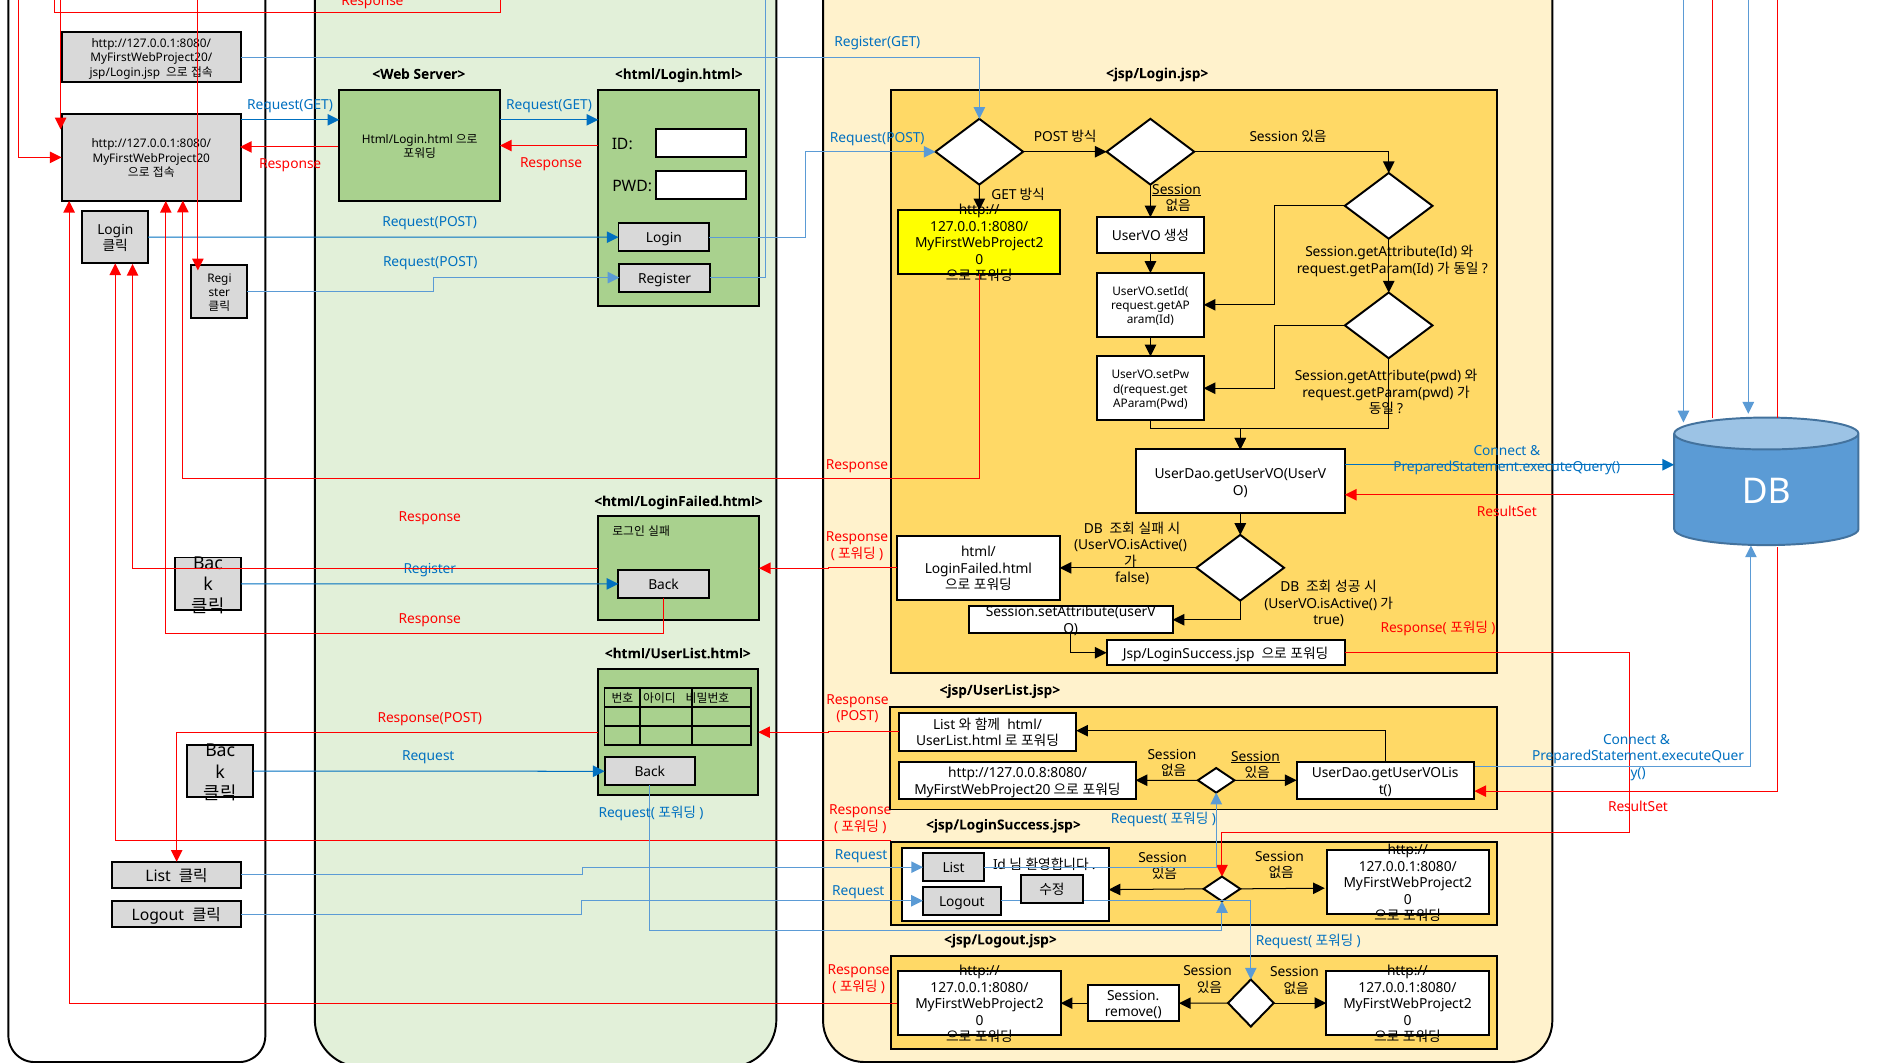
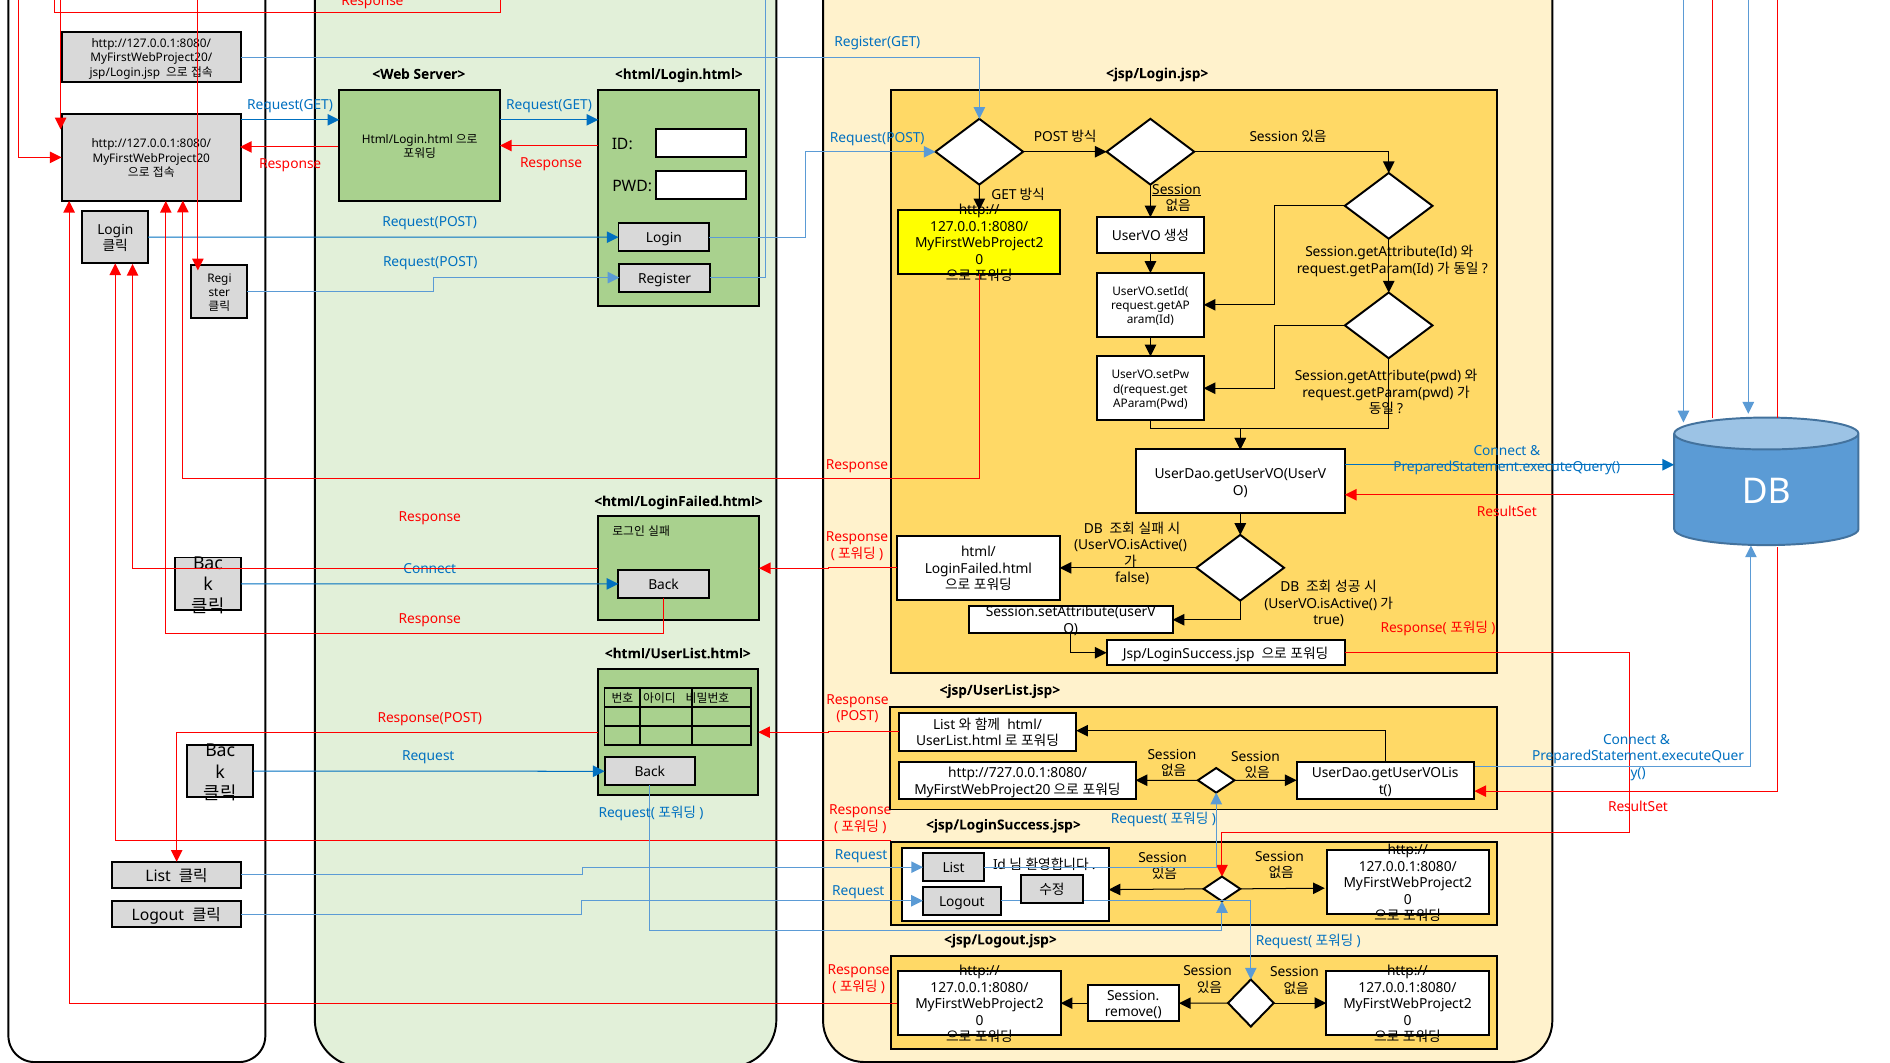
Register at (430, 569): Register -> Connect
Session at (1255, 757) underline: present -> none
http://127.0.0.8:8080/: http://127.0.0.8:8080/ -> http://727.0.0.1:8080/
